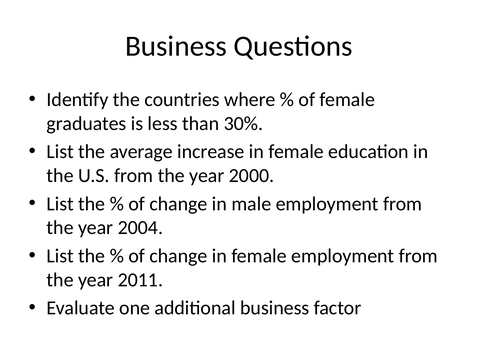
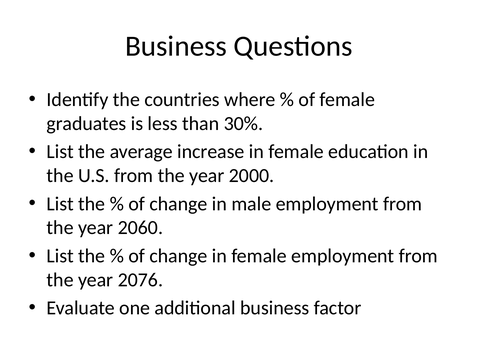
2004: 2004 -> 2060
2011: 2011 -> 2076
